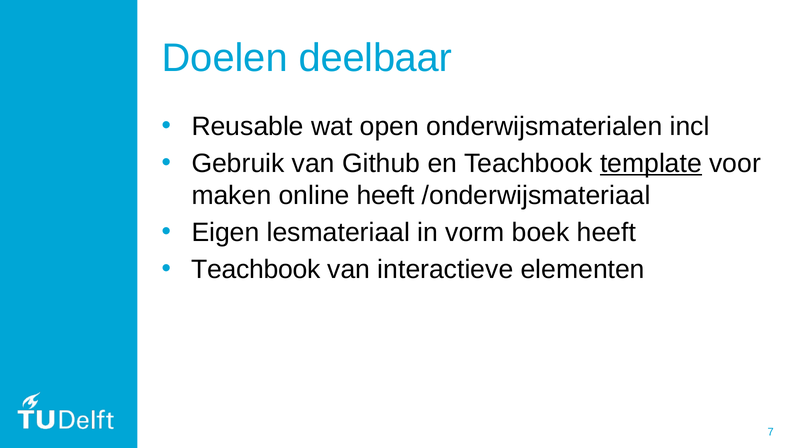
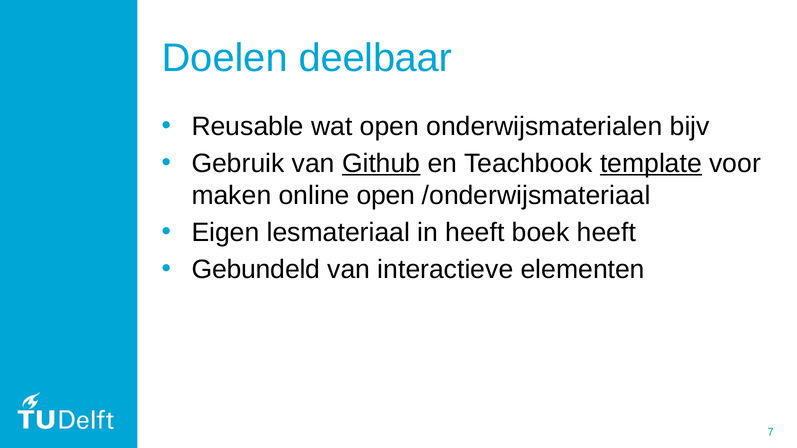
incl: incl -> bijv
Github underline: none -> present
online heeft: heeft -> open
in vorm: vorm -> heeft
Teachbook at (256, 270): Teachbook -> Gebundeld
